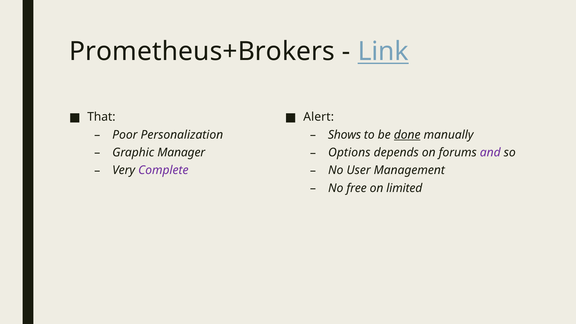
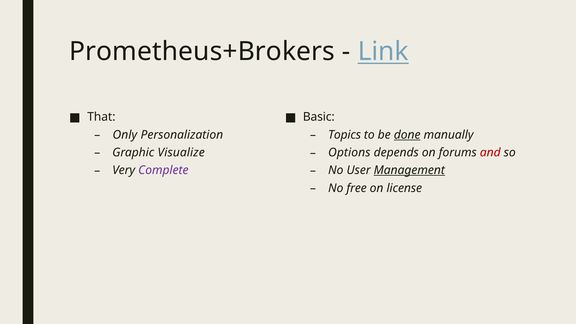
Alert: Alert -> Basic
Poor: Poor -> Only
Shows: Shows -> Topics
Manager: Manager -> Visualize
and colour: purple -> red
Management underline: none -> present
limited: limited -> license
